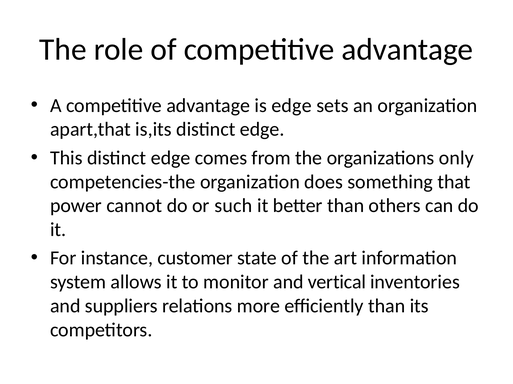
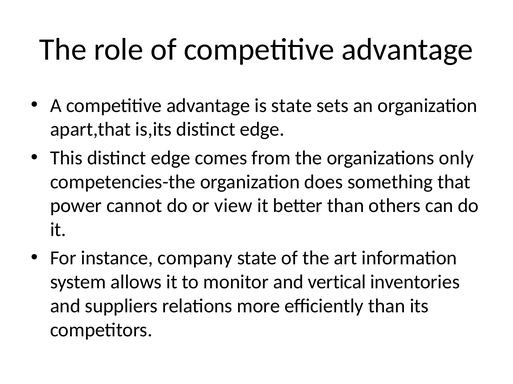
is edge: edge -> state
such: such -> view
customer: customer -> company
